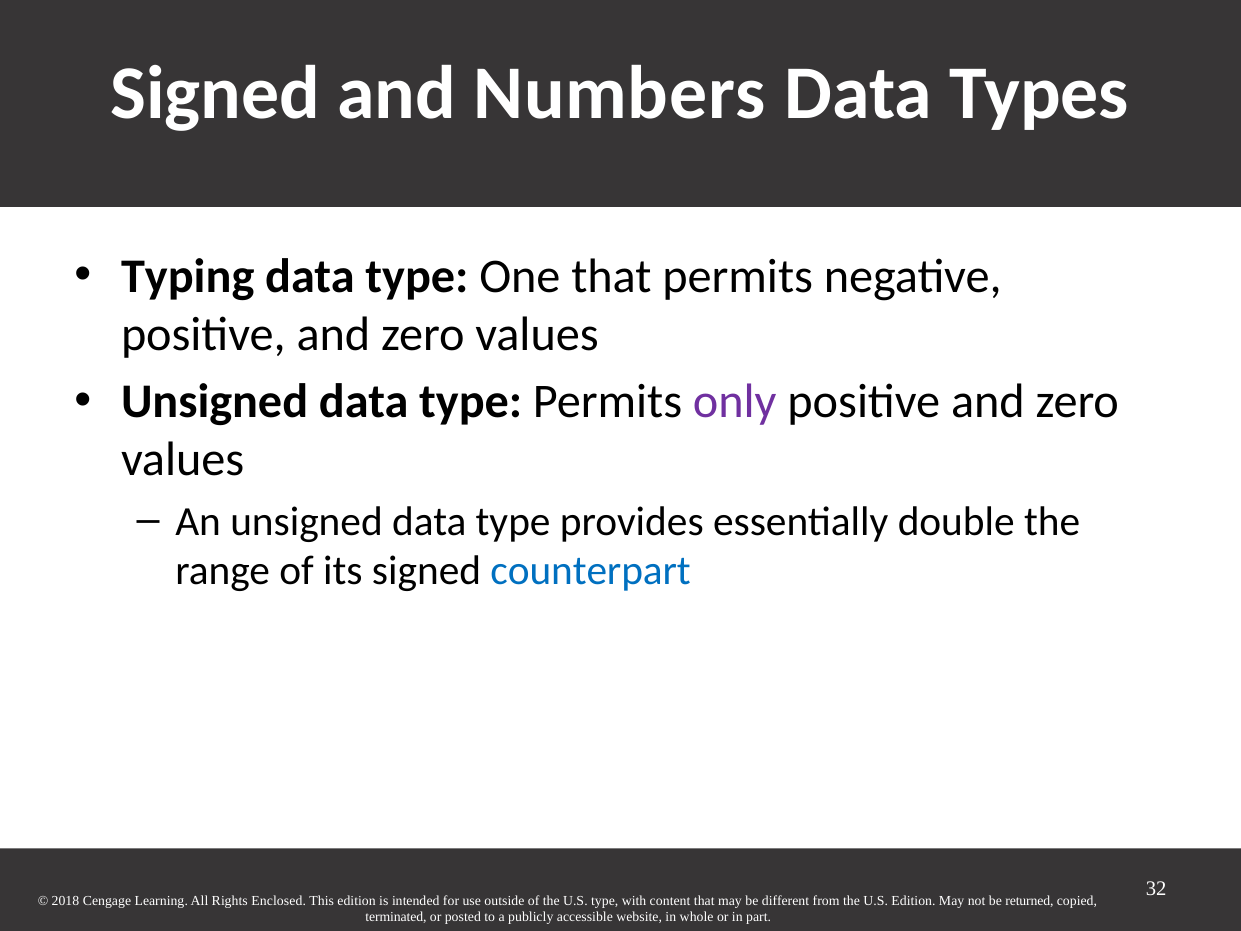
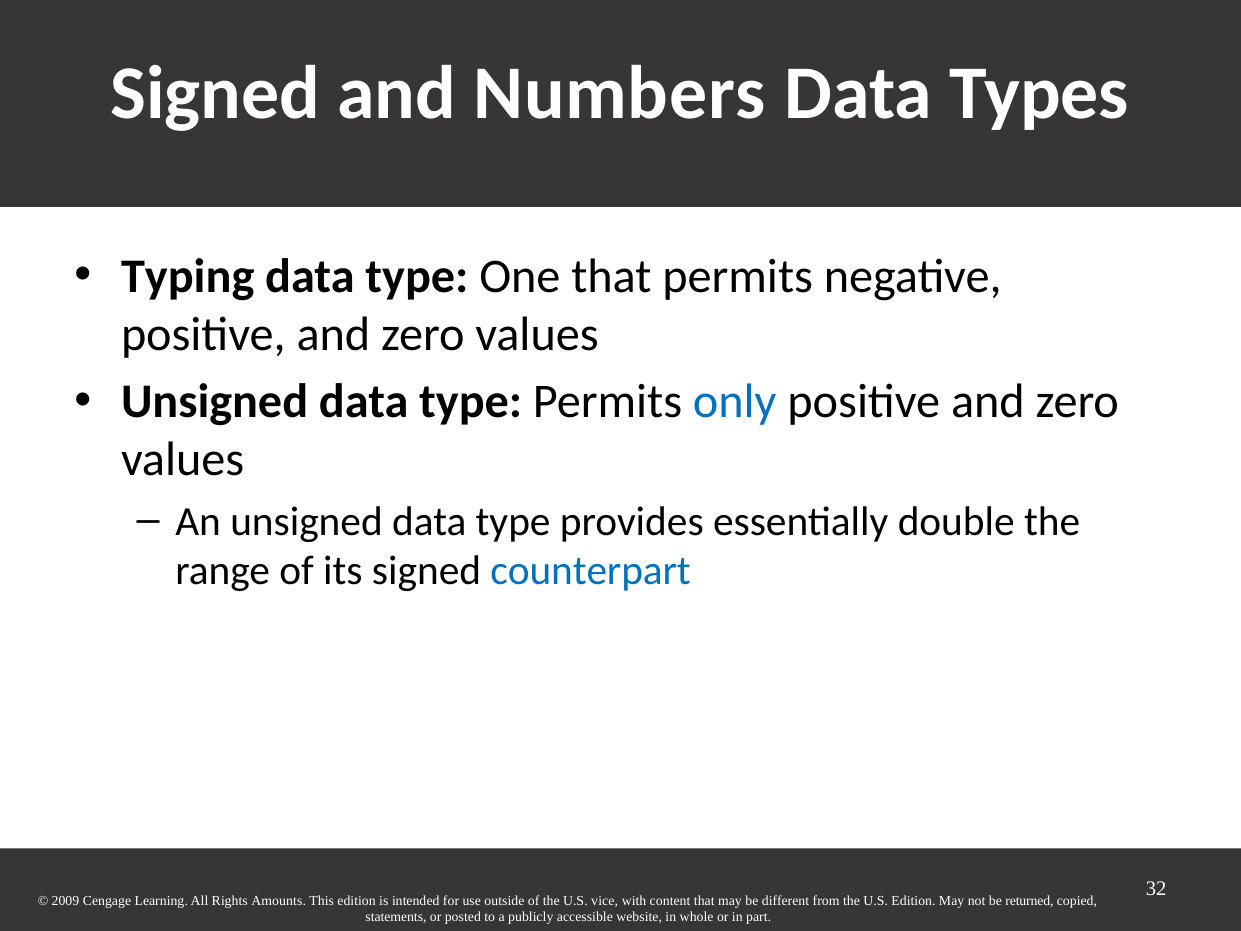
only colour: purple -> blue
2018: 2018 -> 2009
Enclosed: Enclosed -> Amounts
U.S type: type -> vice
terminated: terminated -> statements
